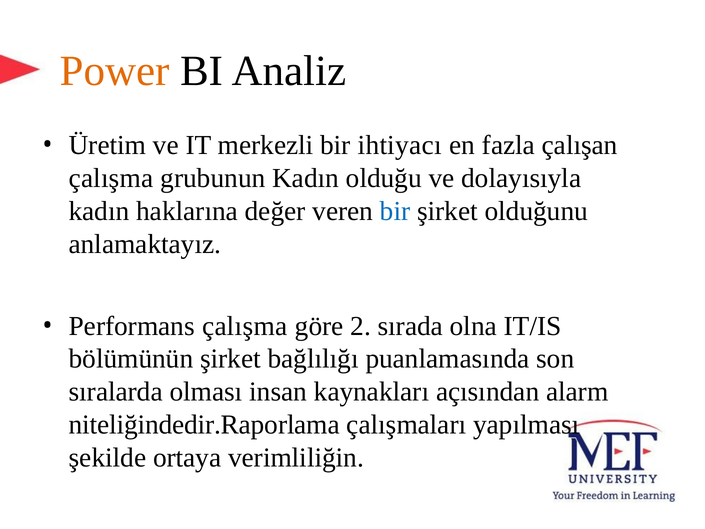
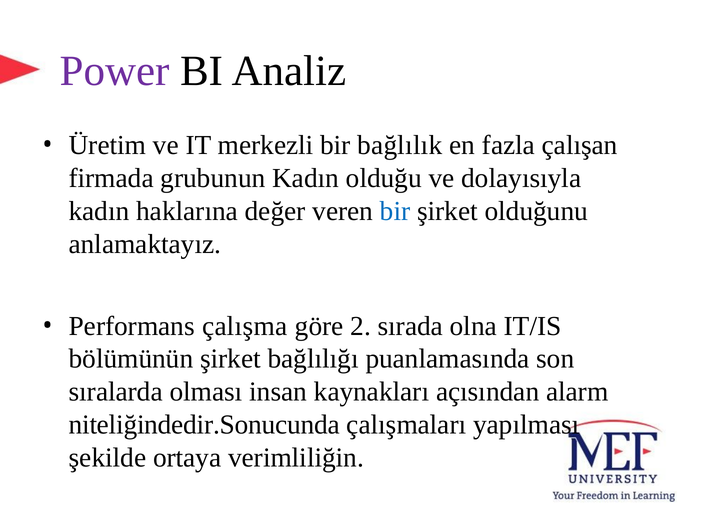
Power colour: orange -> purple
ihtiyacı: ihtiyacı -> bağlılık
çalışma at (111, 178): çalışma -> firmada
niteliğindedir.Raporlama: niteliğindedir.Raporlama -> niteliğindedir.Sonucunda
